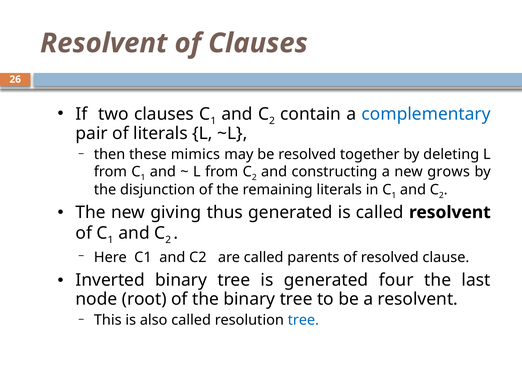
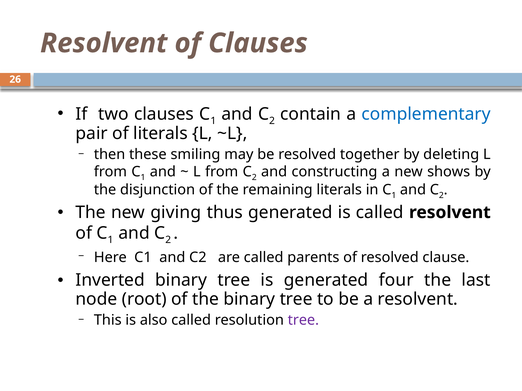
mimics: mimics -> smiling
grows: grows -> shows
tree at (303, 321) colour: blue -> purple
